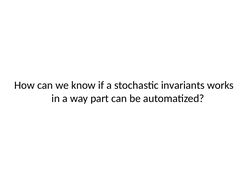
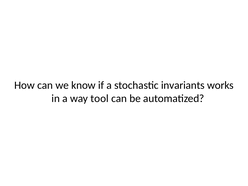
part: part -> tool
